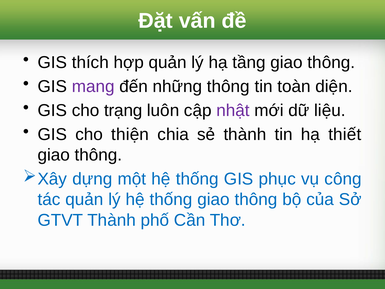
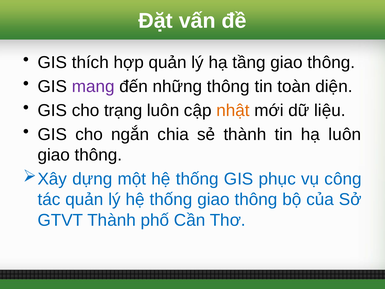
nhật colour: purple -> orange
thiện: thiện -> ngắn
hạ thiết: thiết -> luôn
